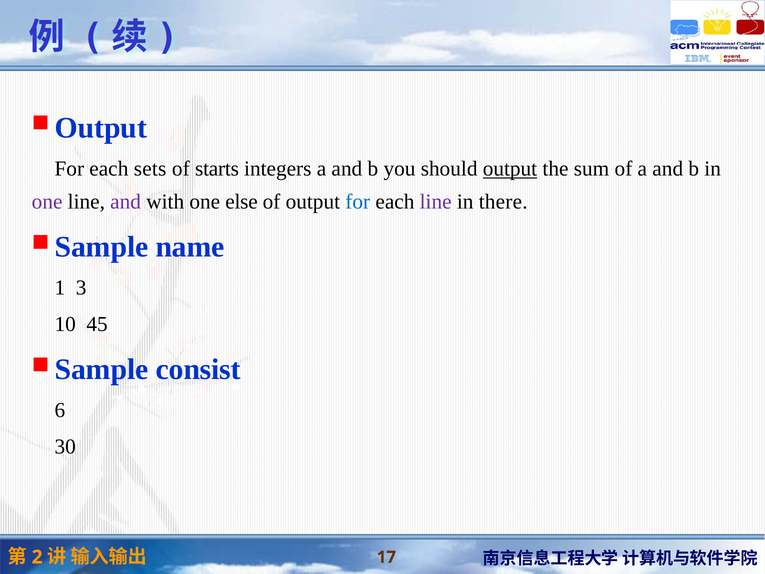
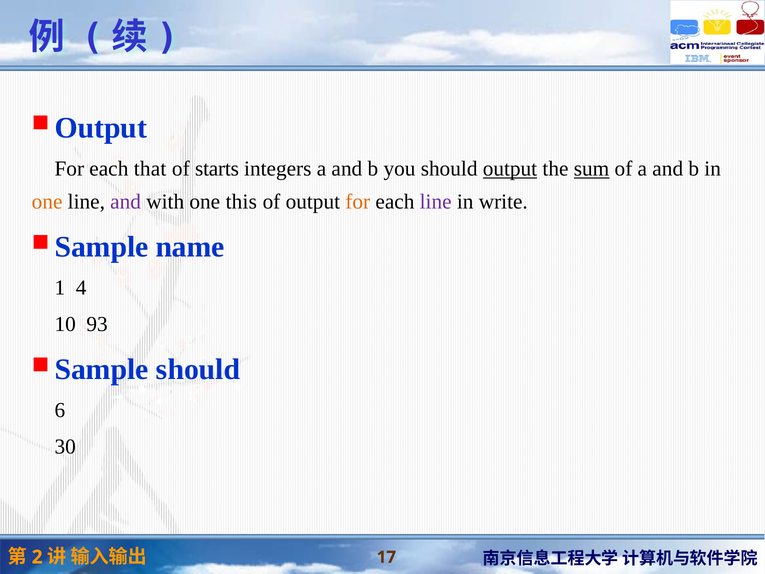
sets: sets -> that
sum underline: none -> present
one at (47, 202) colour: purple -> orange
else: else -> this
for at (358, 202) colour: blue -> orange
there: there -> write
3: 3 -> 4
45: 45 -> 93
consist at (198, 369): consist -> should
